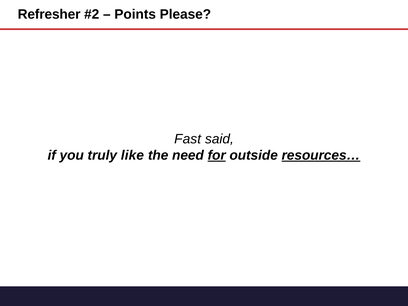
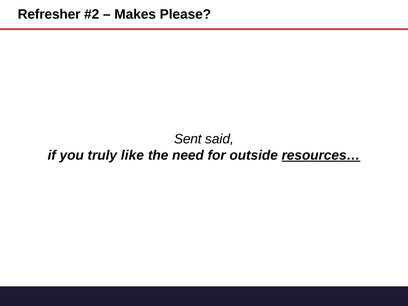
Points: Points -> Makes
Fast: Fast -> Sent
for underline: present -> none
